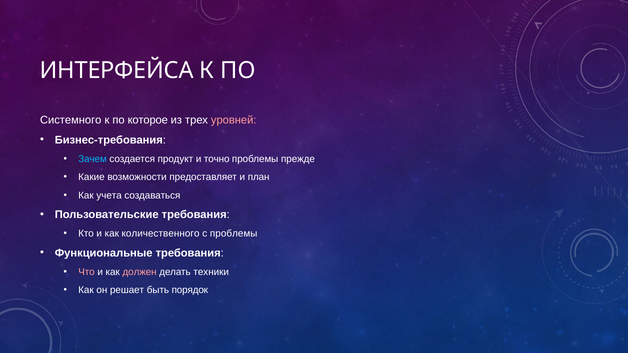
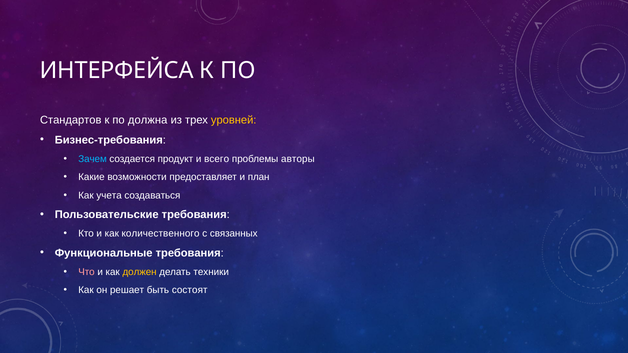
Системного: Системного -> Стандартов
которое: которое -> должна
уровней colour: pink -> yellow
точно: точно -> всего
прежде: прежде -> авторы
с проблемы: проблемы -> связанных
должен colour: pink -> yellow
порядок: порядок -> состоят
